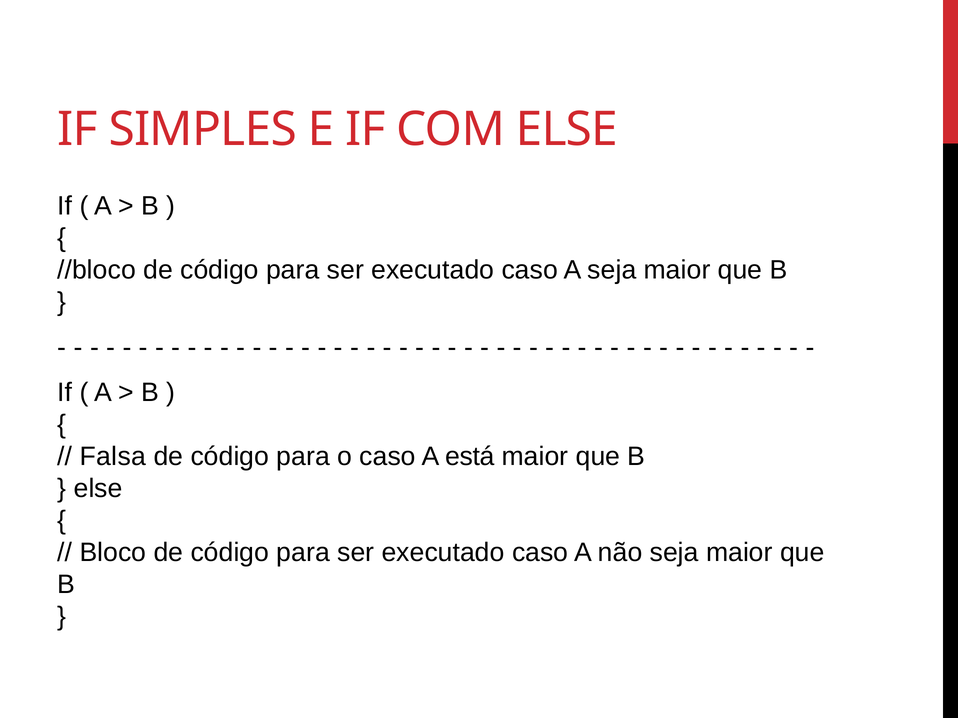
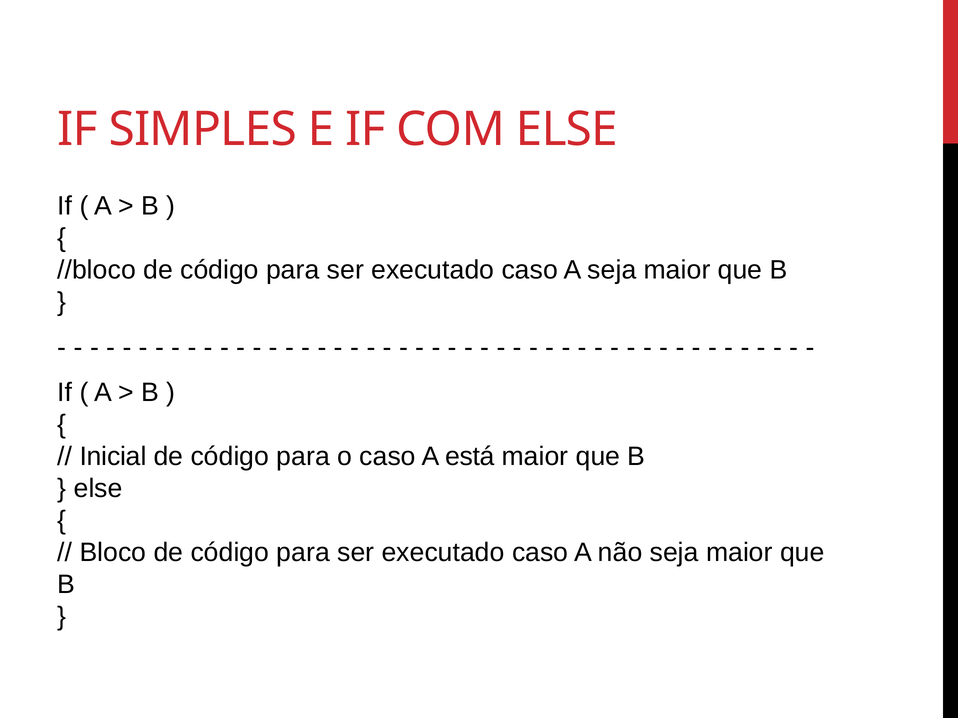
Falsa: Falsa -> Inicial
